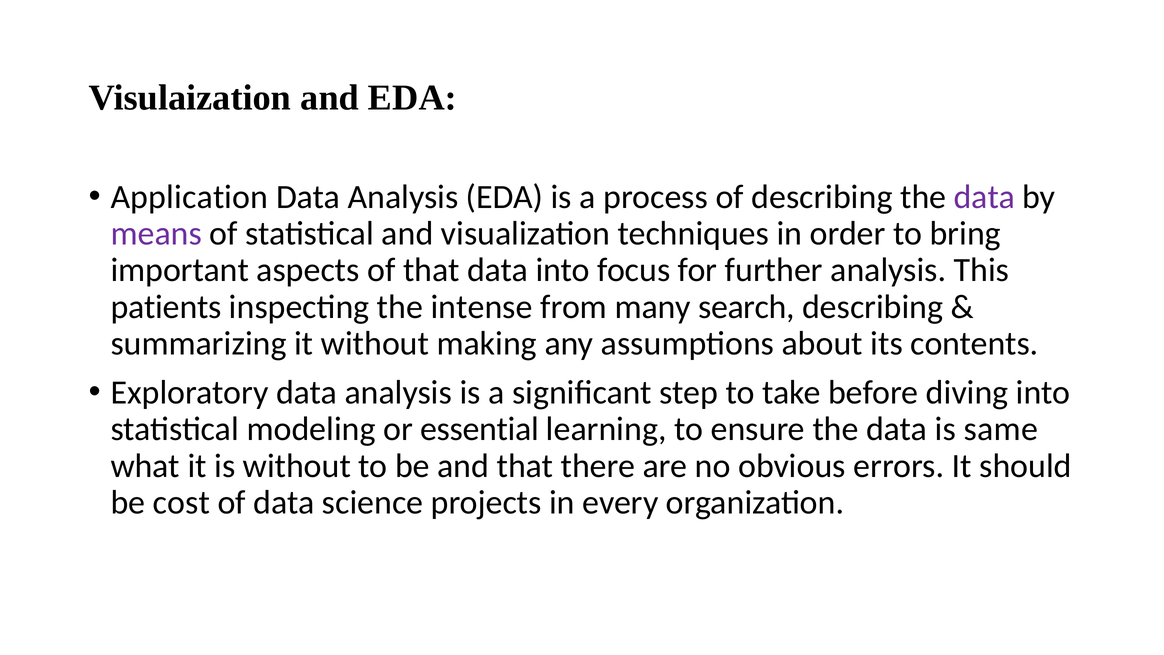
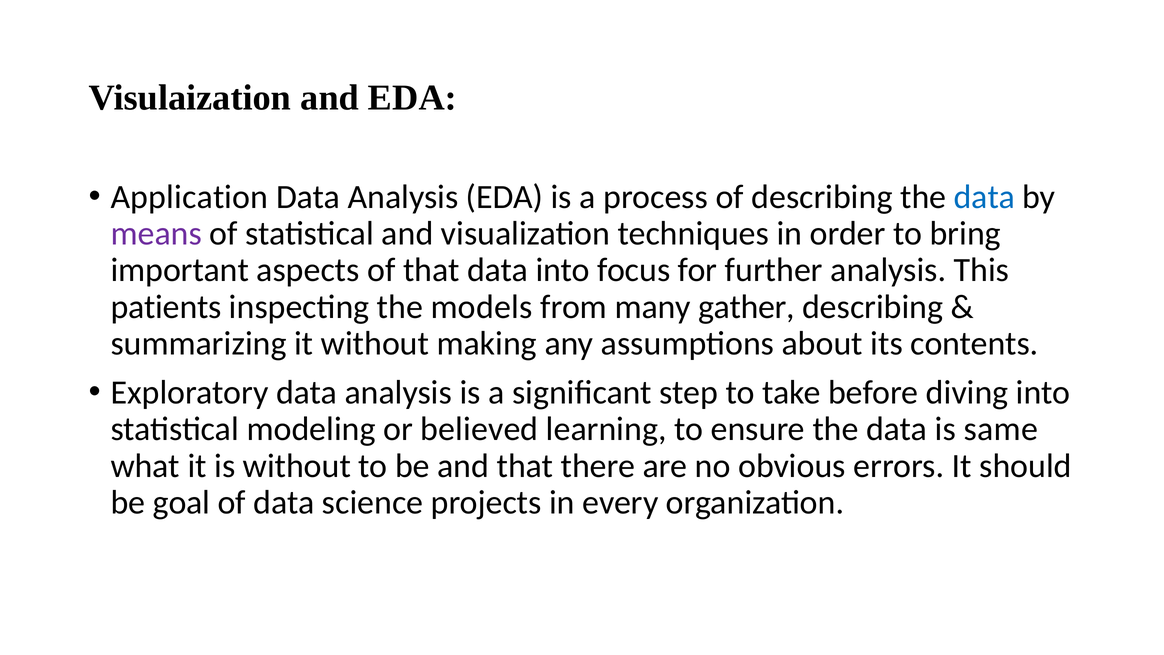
data at (984, 197) colour: purple -> blue
intense: intense -> models
search: search -> gather
essential: essential -> believed
cost: cost -> goal
